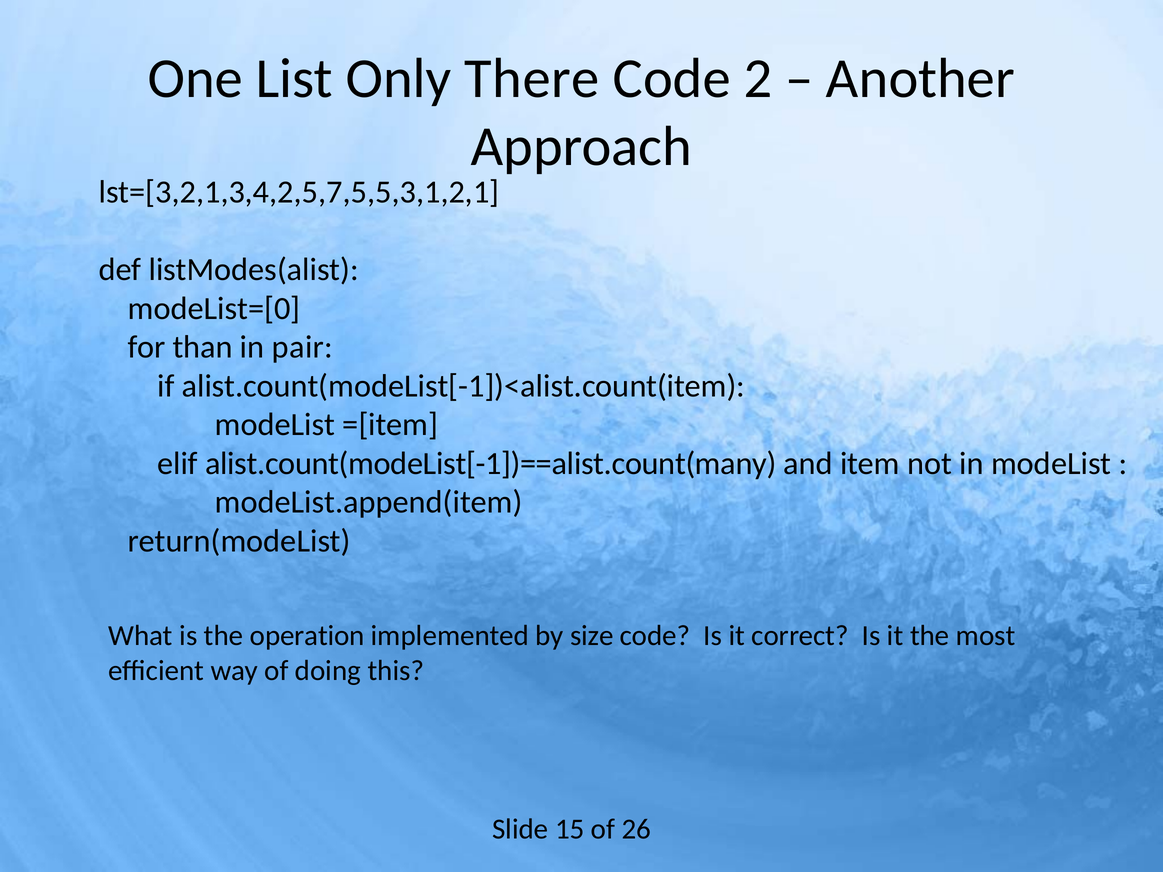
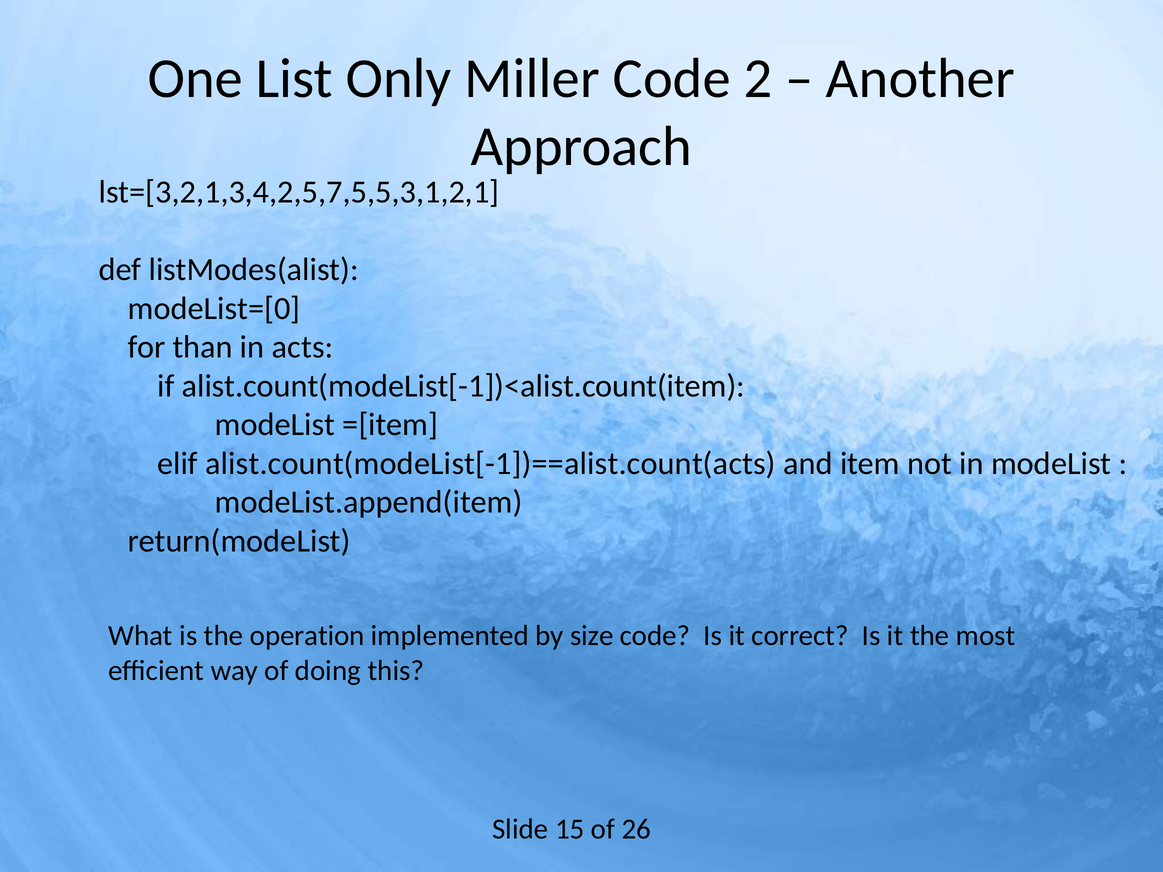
There: There -> Miller
pair: pair -> acts
alist.count(modeList[-1])==alist.count(many: alist.count(modeList[-1])==alist.count(many -> alist.count(modeList[-1])==alist.count(acts
